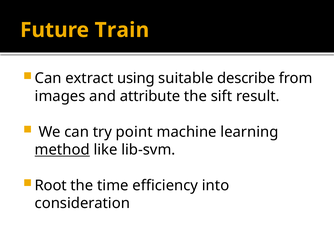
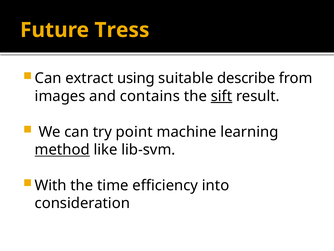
Train: Train -> Tress
attribute: attribute -> contains
sift underline: none -> present
Root: Root -> With
